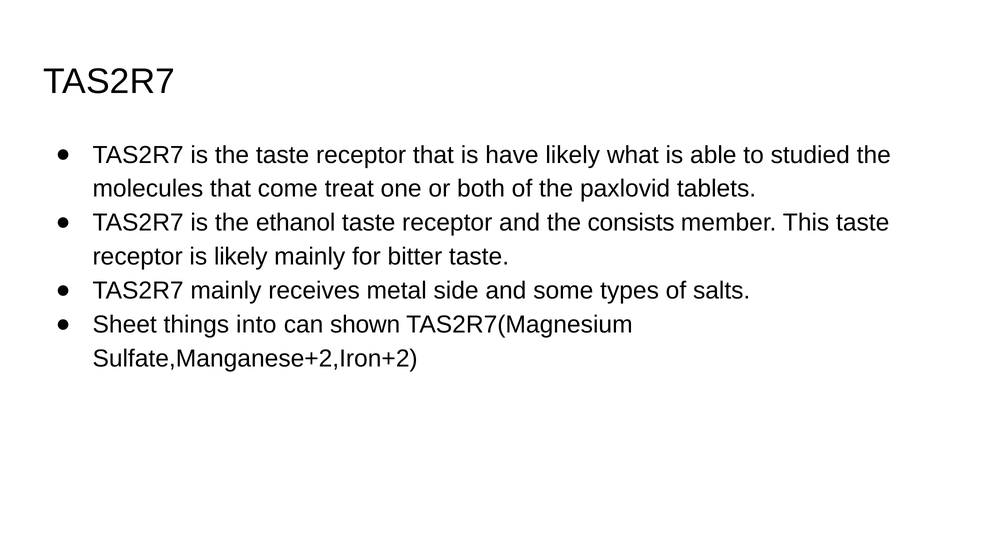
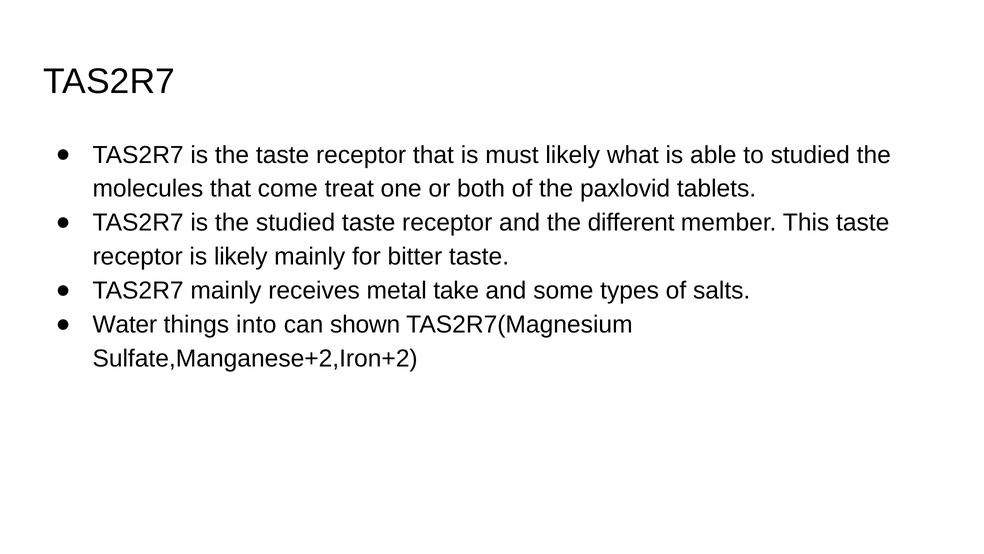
have: have -> must
the ethanol: ethanol -> studied
consists: consists -> different
side: side -> take
Sheet: Sheet -> Water
